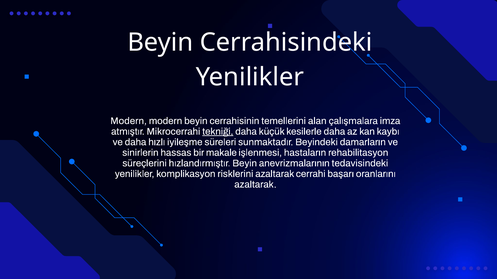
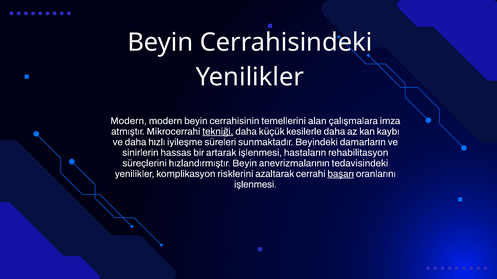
makale: makale -> artarak
başarı underline: none -> present
azaltarak at (255, 185): azaltarak -> işlenmesi
